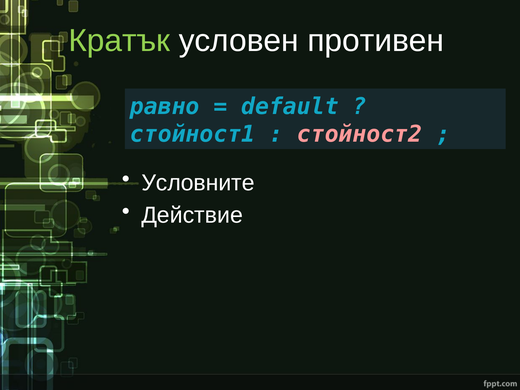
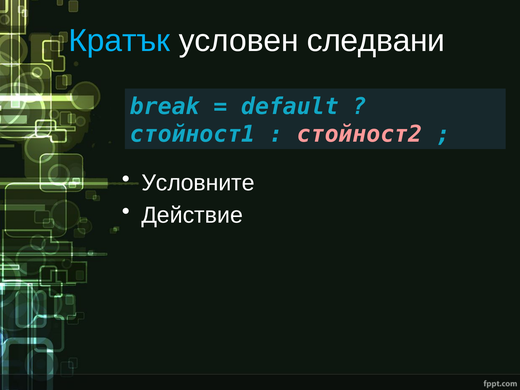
Кратък colour: light green -> light blue
противен: противен -> следвани
равно: равно -> break
